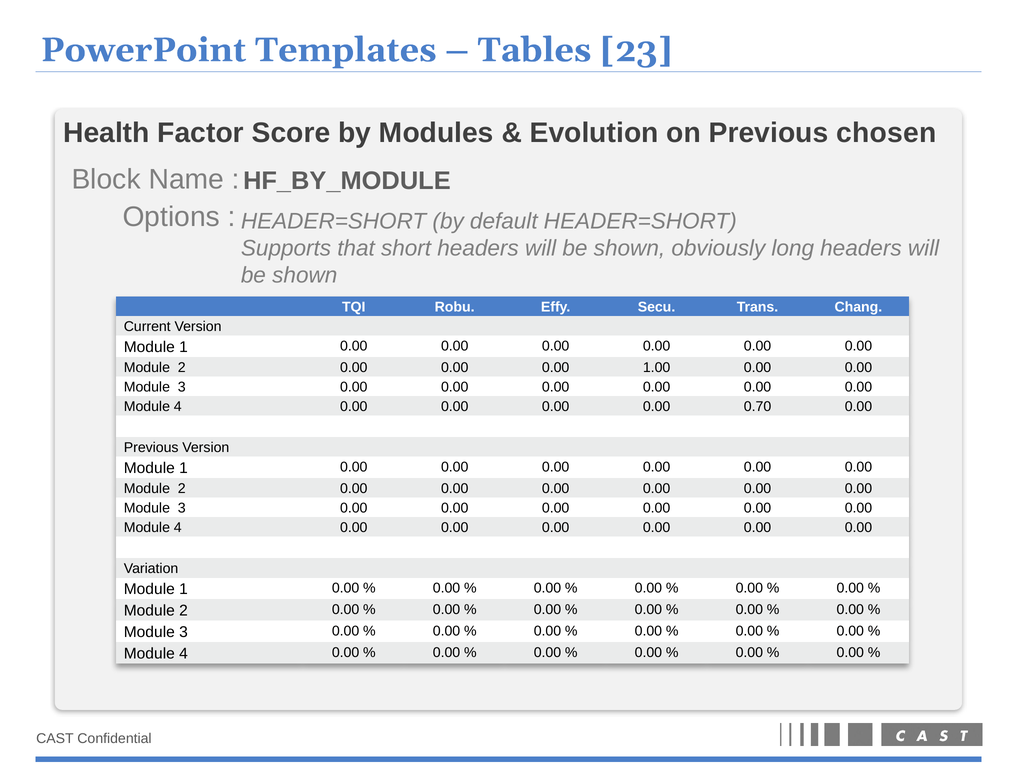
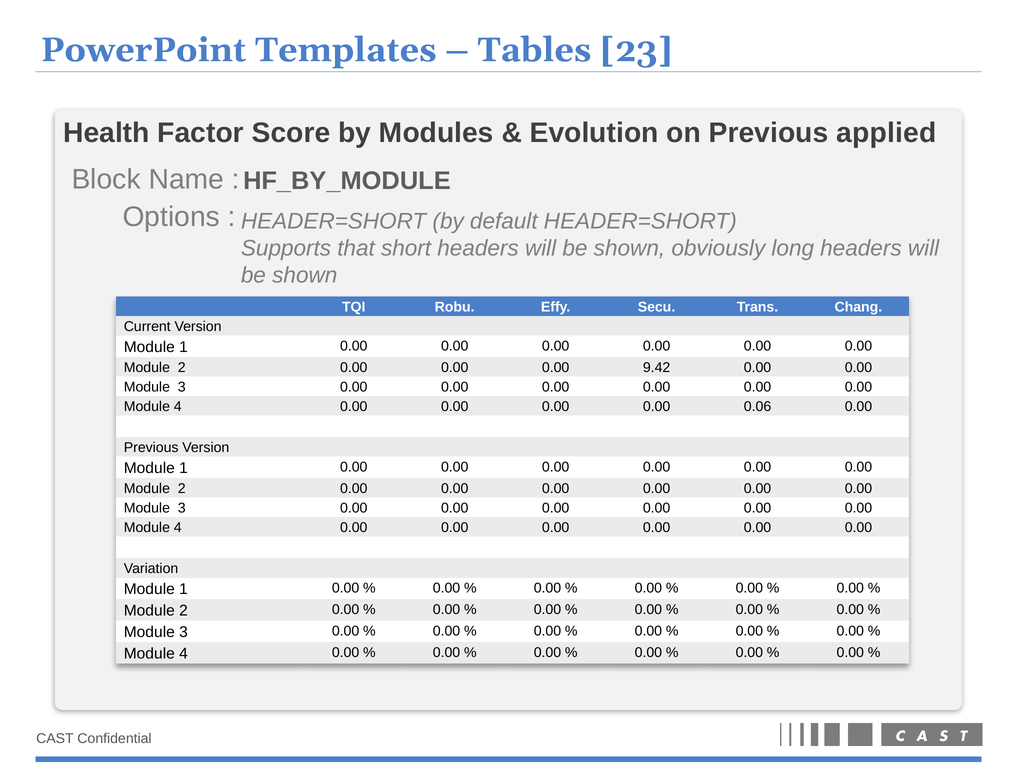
chosen: chosen -> applied
1.00: 1.00 -> 9.42
0.70: 0.70 -> 0.06
